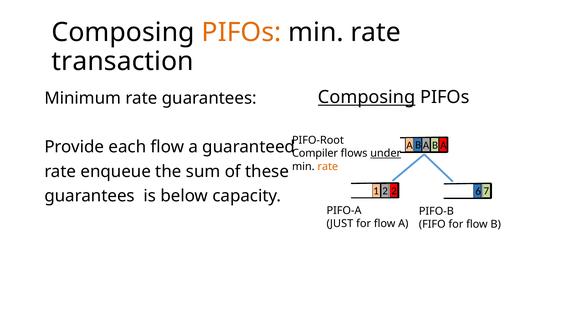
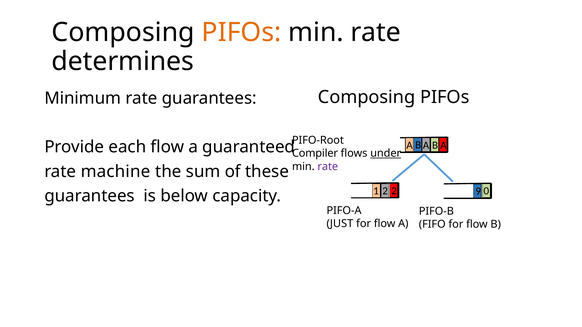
transaction: transaction -> determines
Composing at (367, 97) underline: present -> none
rate at (328, 167) colour: orange -> purple
enqueue: enqueue -> machine
6: 6 -> 9
7: 7 -> 0
